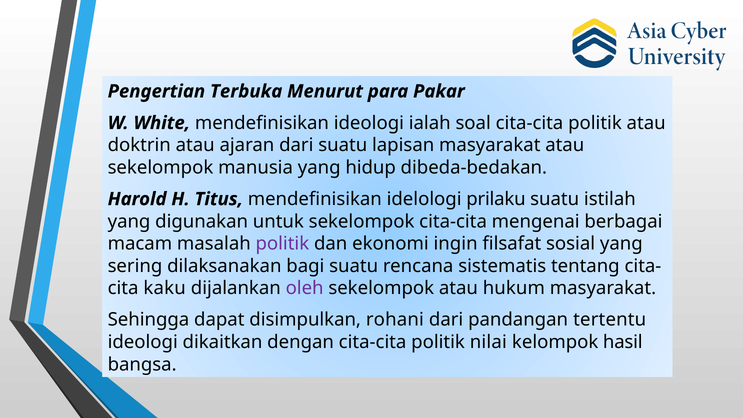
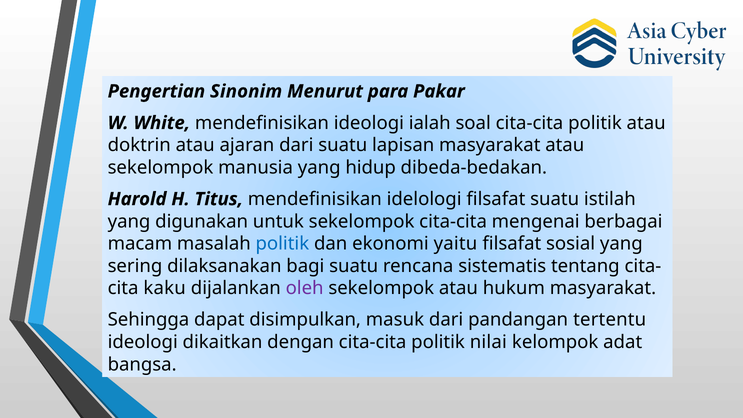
Terbuka: Terbuka -> Sinonim
idelologi prilaku: prilaku -> filsafat
politik at (282, 244) colour: purple -> blue
ingin: ingin -> yaitu
rohani: rohani -> masuk
hasil: hasil -> adat
